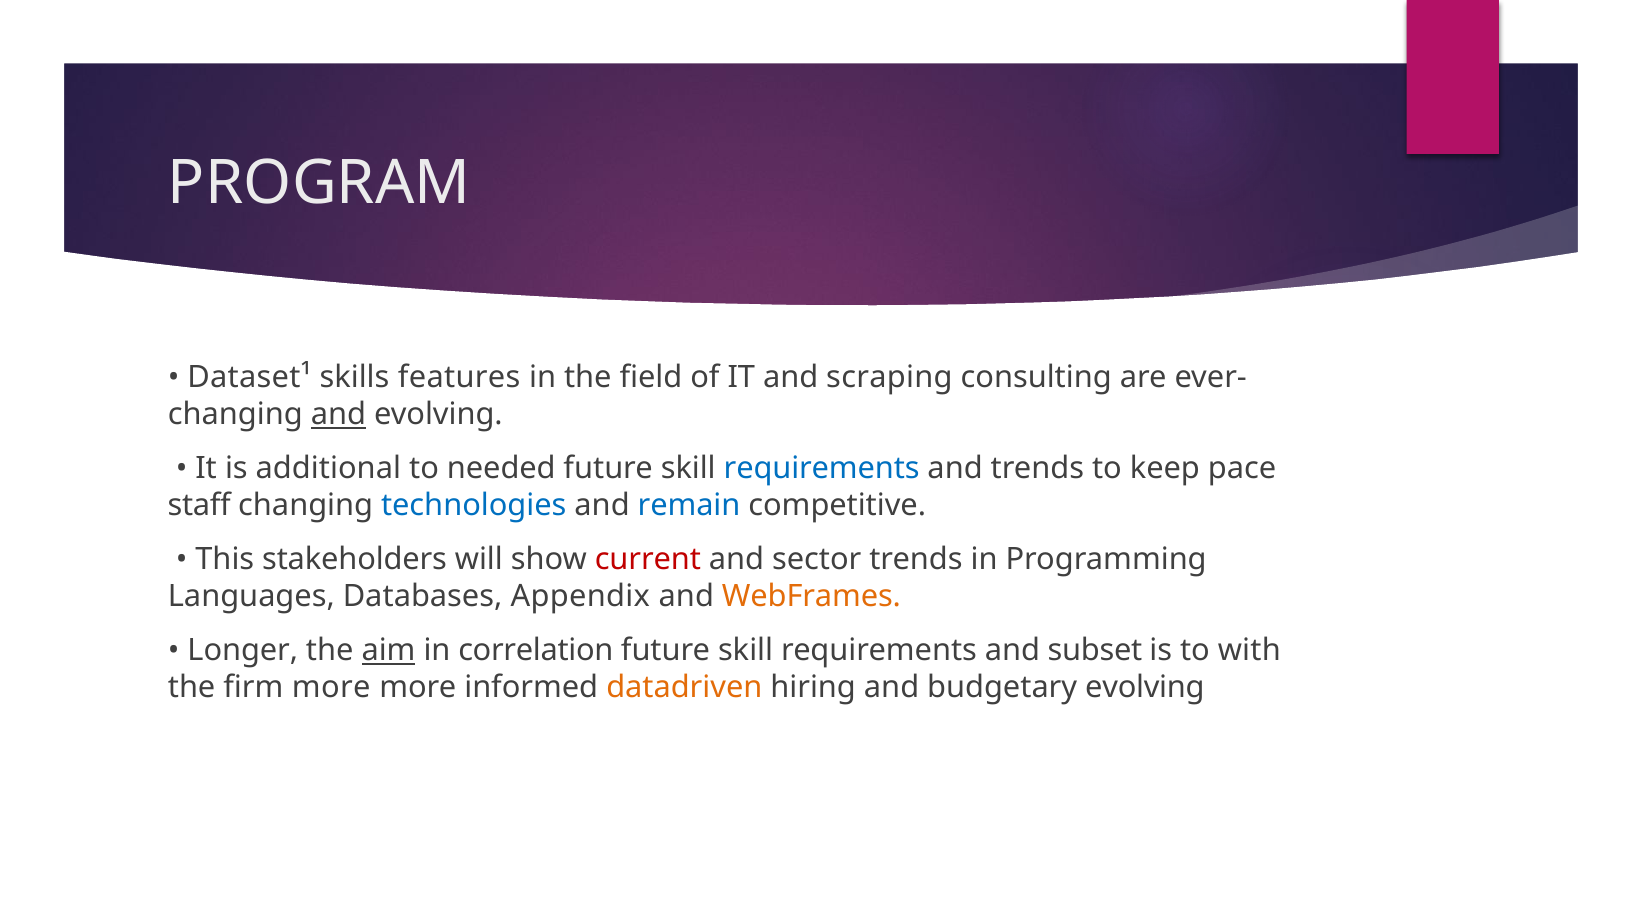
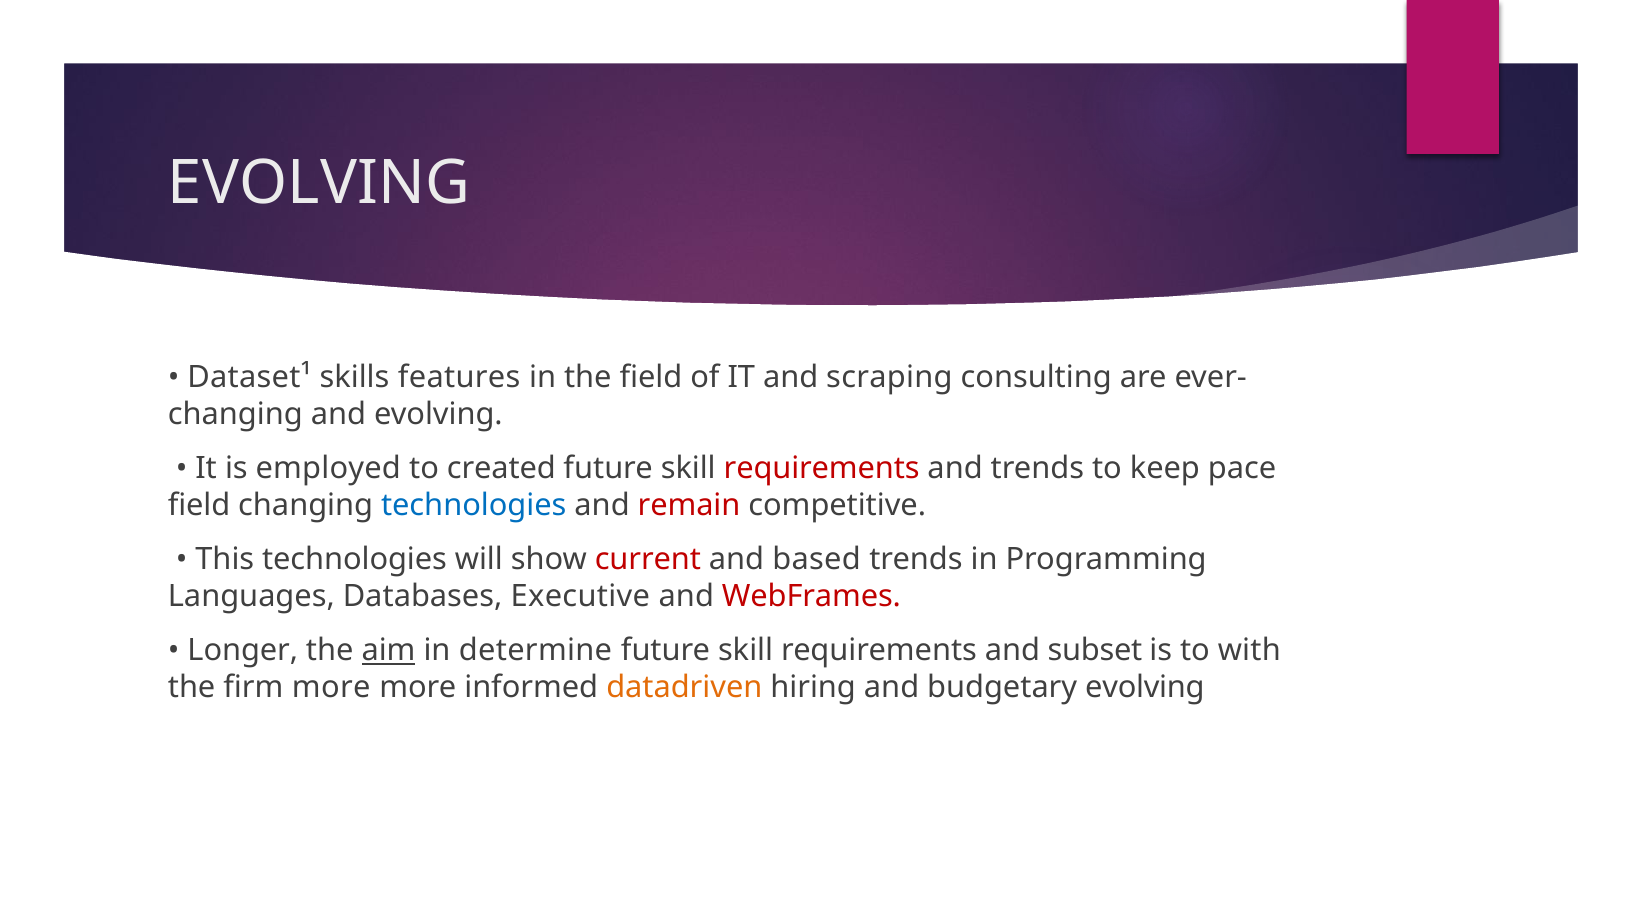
PROGRAM at (319, 183): PROGRAM -> EVOLVING
and at (338, 415) underline: present -> none
additional: additional -> employed
needed: needed -> created
requirements at (822, 469) colour: blue -> red
staff at (199, 506): staff -> field
remain colour: blue -> red
This stakeholders: stakeholders -> technologies
sector: sector -> based
Appendix: Appendix -> Executive
WebFrames colour: orange -> red
correlation: correlation -> determine
